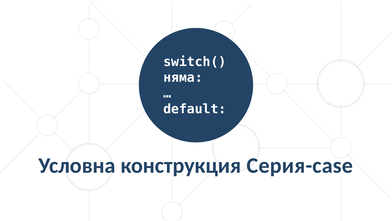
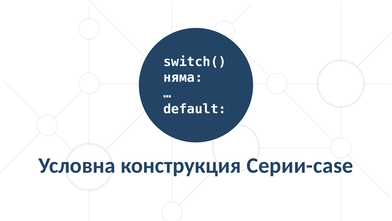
Серия-case: Серия-case -> Серии-case
